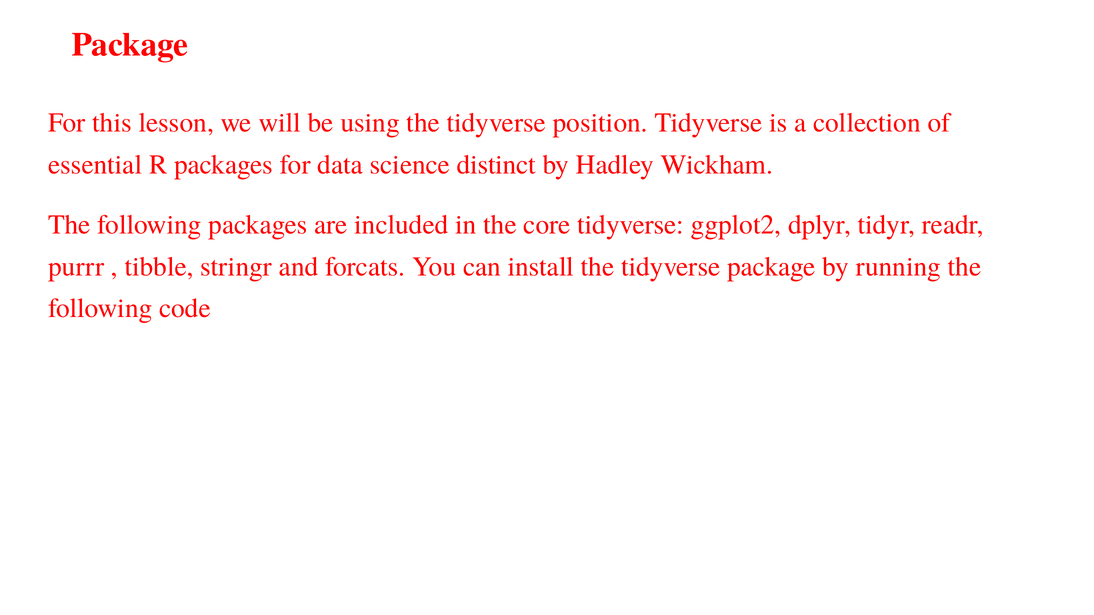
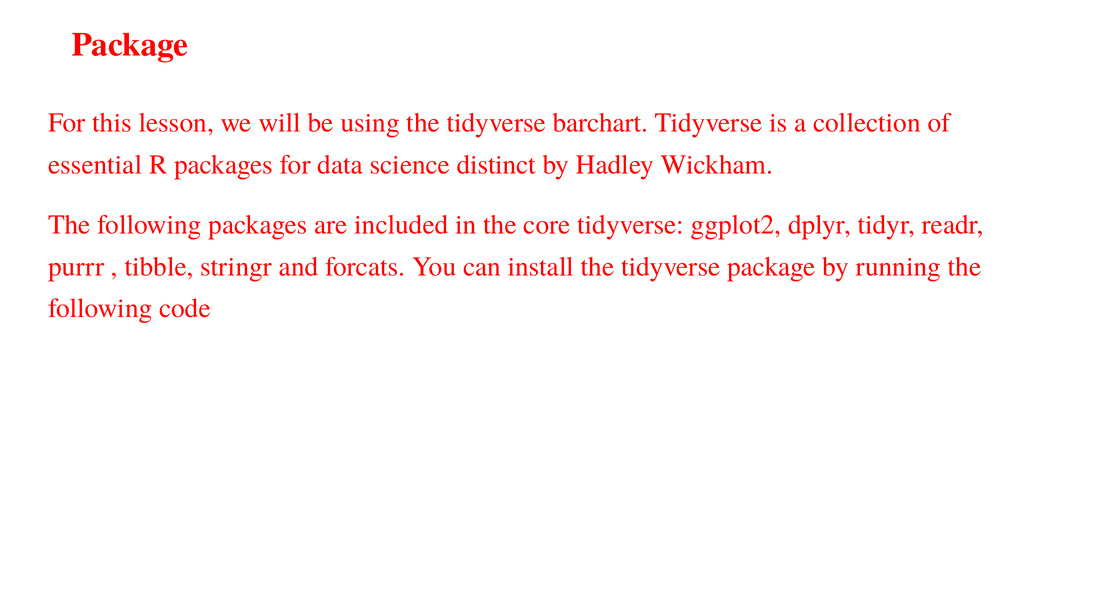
position: position -> barchart
